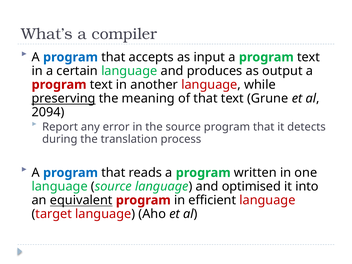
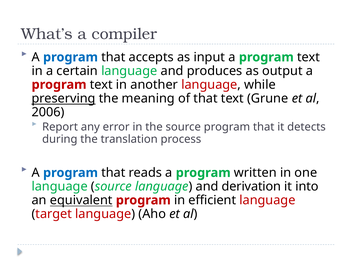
2094: 2094 -> 2006
optimised: optimised -> derivation
